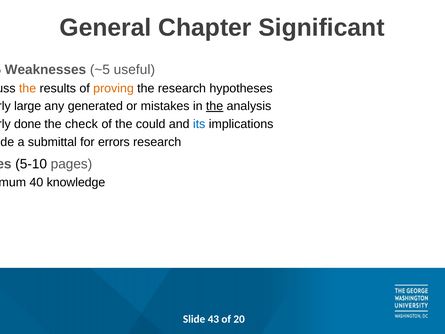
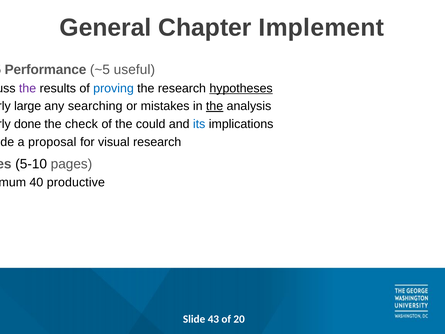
Significant: Significant -> Implement
Weaknesses: Weaknesses -> Performance
the at (28, 88) colour: orange -> purple
proving colour: orange -> blue
hypotheses underline: none -> present
generated: generated -> searching
submittal: submittal -> proposal
errors: errors -> visual
knowledge: knowledge -> productive
